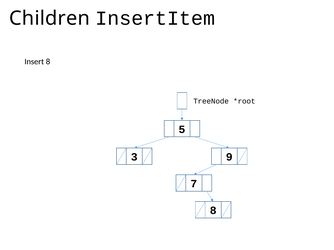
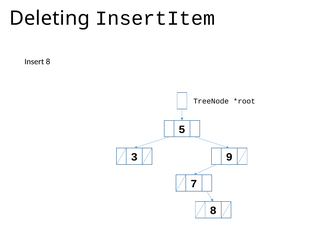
Children: Children -> Deleting
